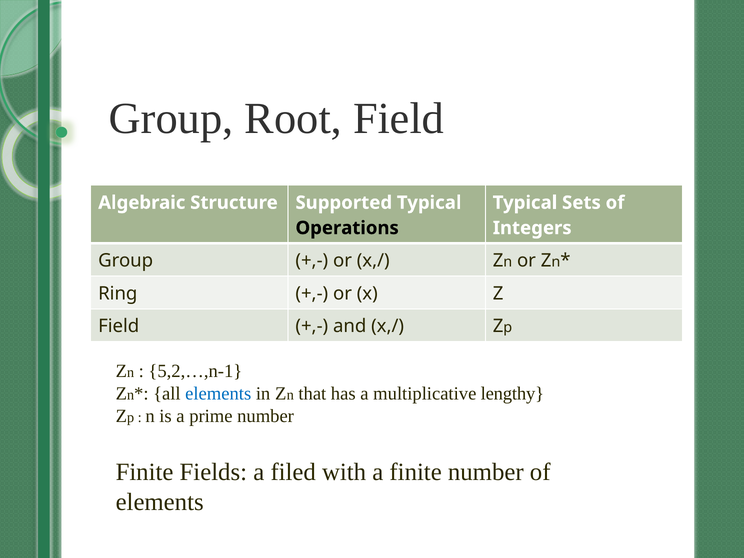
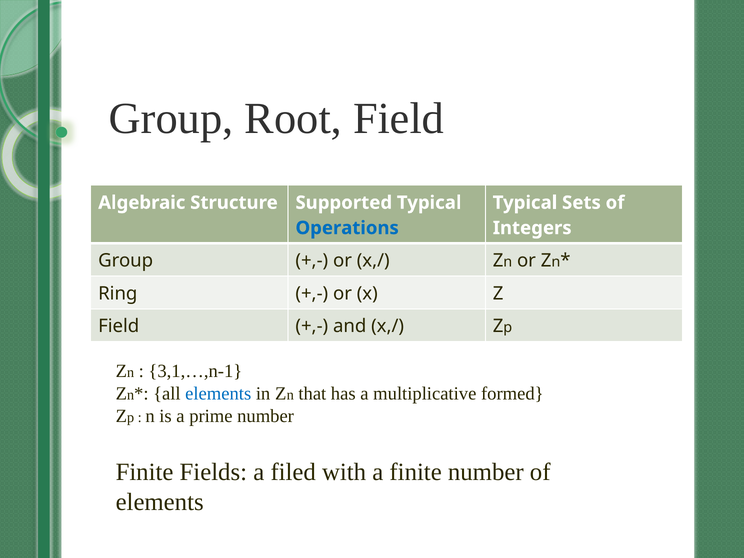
Operations colour: black -> blue
5,2,…,n-1: 5,2,…,n-1 -> 3,1,…,n-1
lengthy: lengthy -> formed
